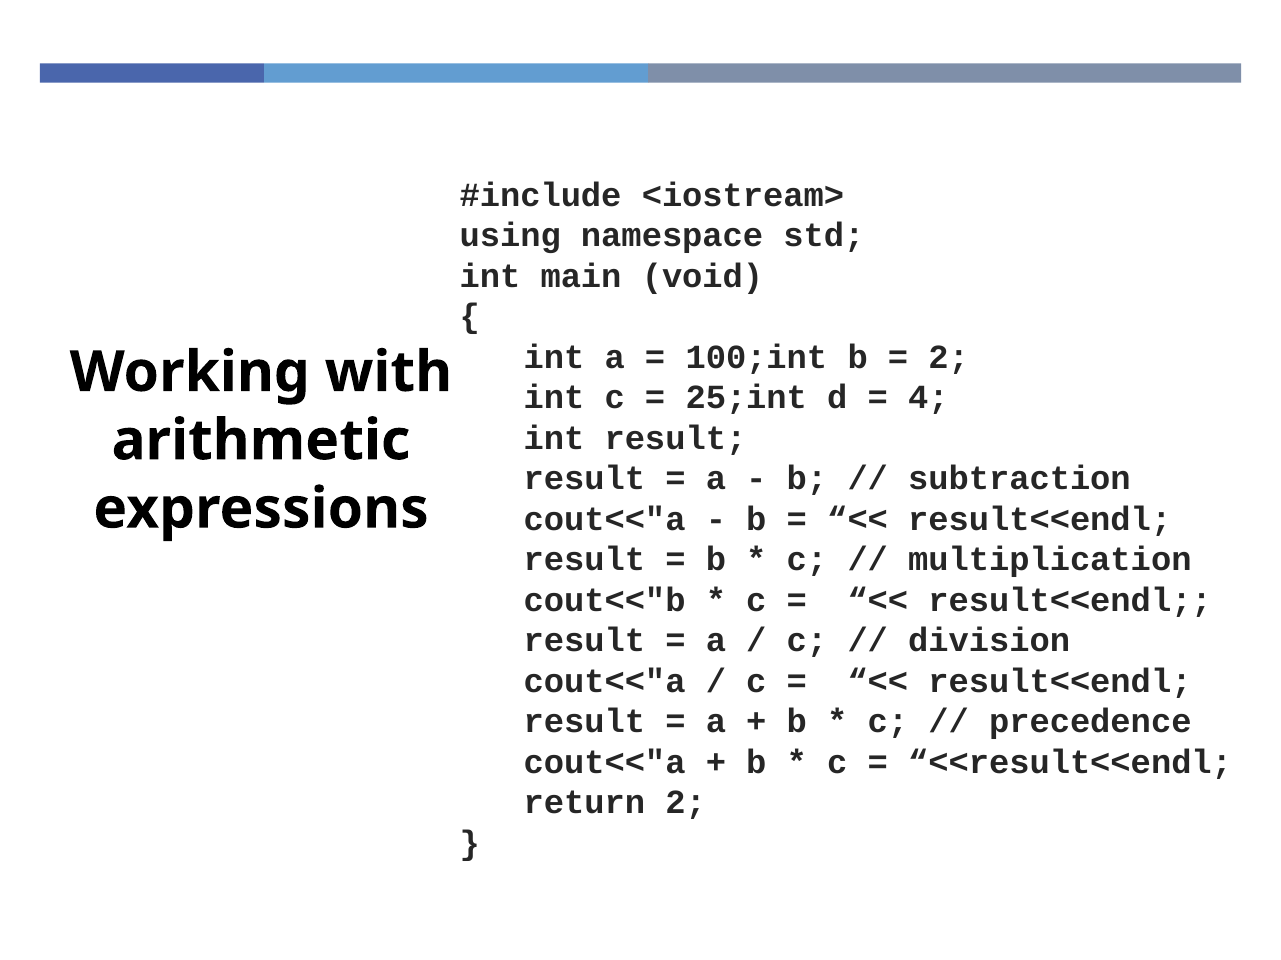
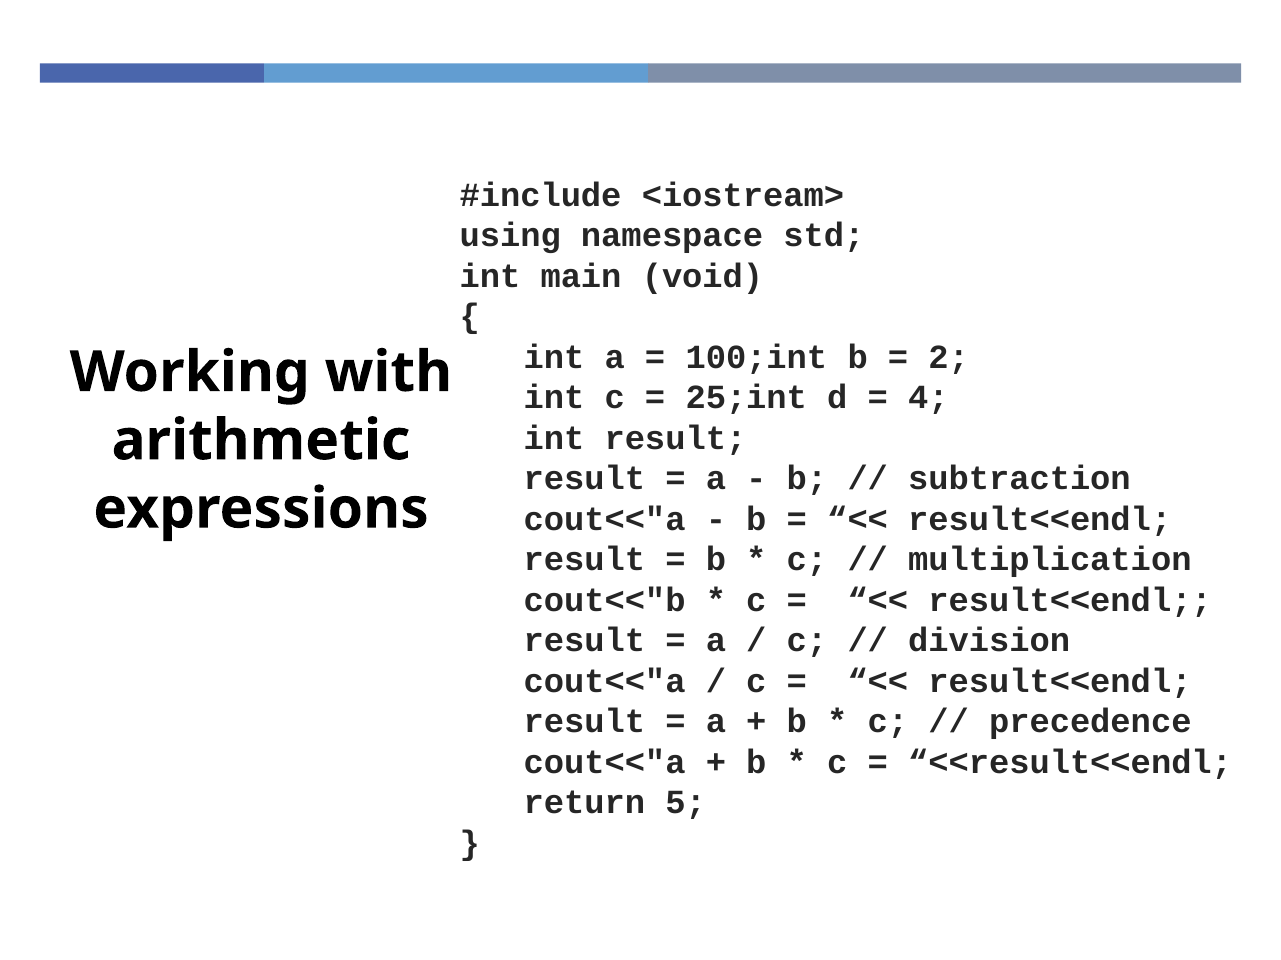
return 2: 2 -> 5
